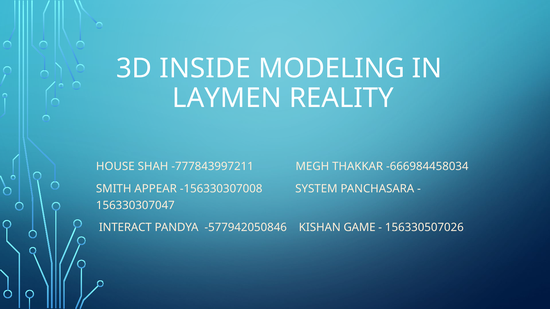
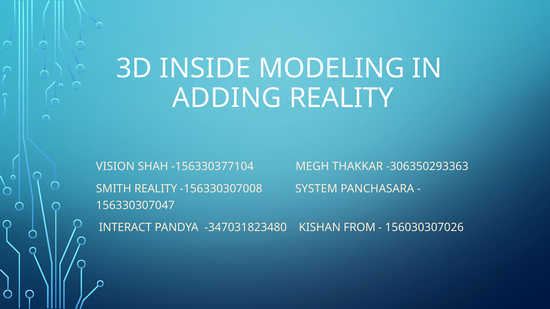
LAYMEN: LAYMEN -> ADDING
HOUSE: HOUSE -> VISION
-777843997211: -777843997211 -> -156330377104
-666984458034: -666984458034 -> -306350293363
SMITH APPEAR: APPEAR -> REALITY
-577942050846: -577942050846 -> -347031823480
GAME: GAME -> FROM
156330507026: 156330507026 -> 156030307026
